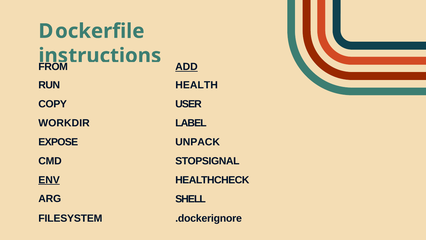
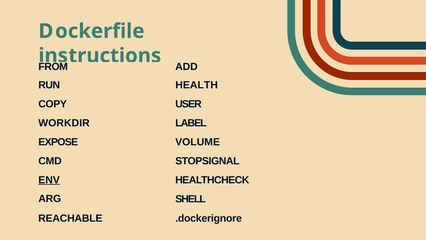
ADD underline: present -> none
UNPACK: UNPACK -> VOLUME
FILESYSTEM: FILESYSTEM -> REACHABLE
